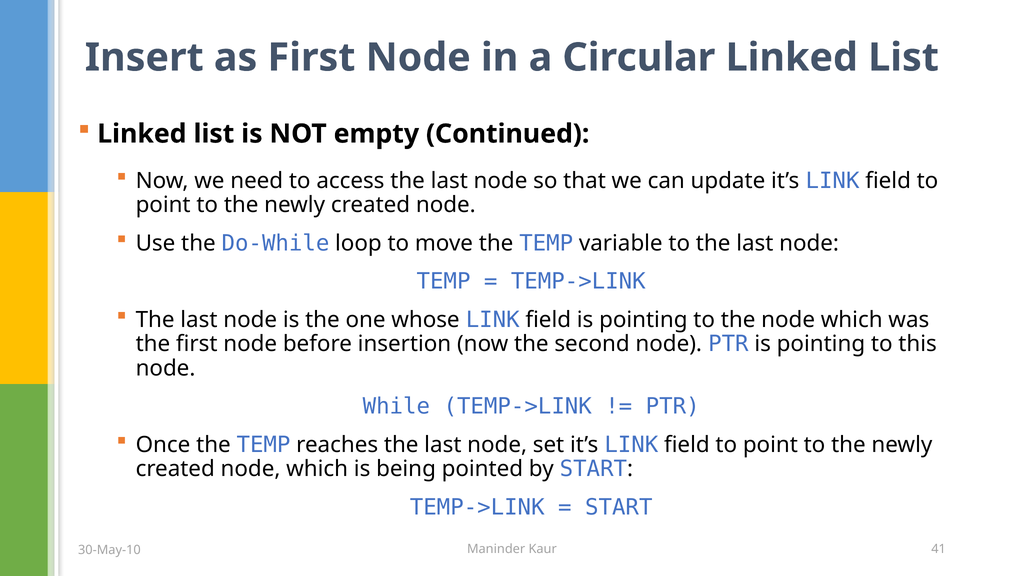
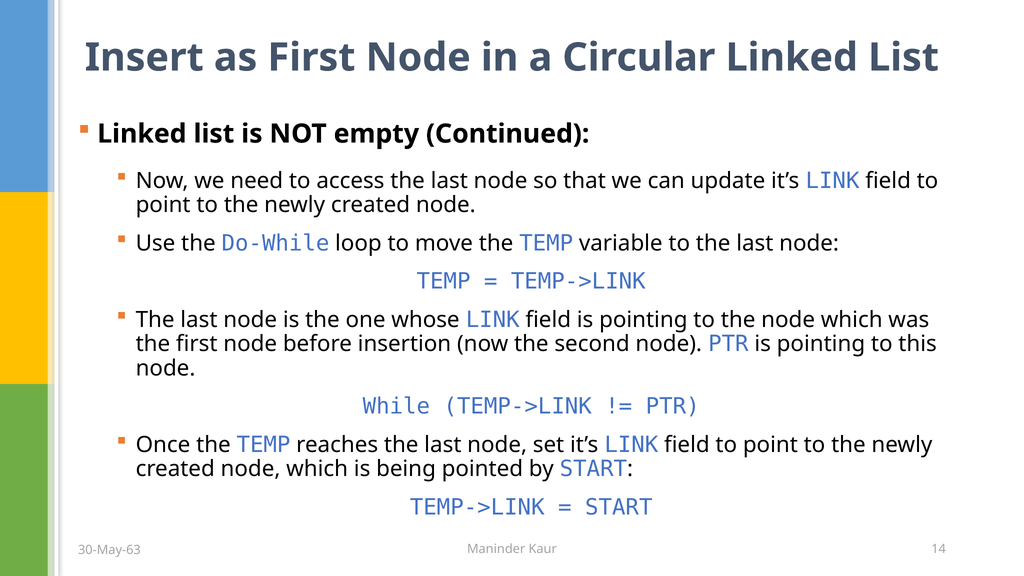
41: 41 -> 14
30-May-10: 30-May-10 -> 30-May-63
